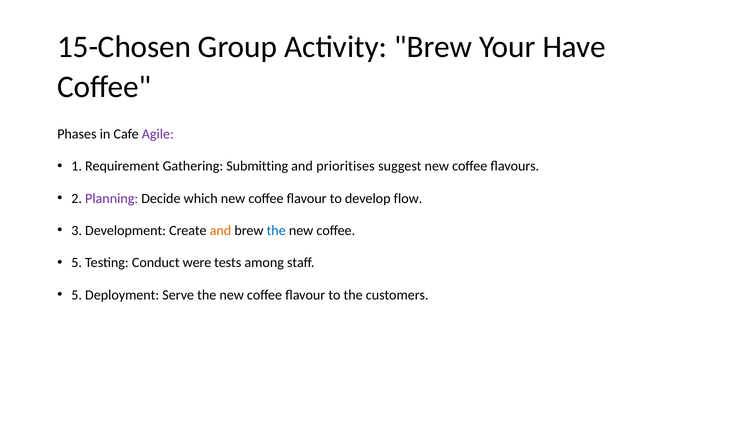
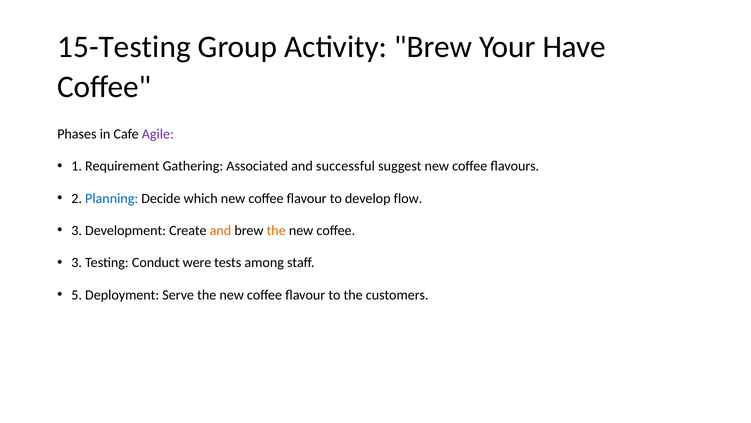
15-Chosen: 15-Chosen -> 15-Testing
Submitting: Submitting -> Associated
prioritises: prioritises -> successful
Planning colour: purple -> blue
the at (276, 230) colour: blue -> orange
5 at (77, 262): 5 -> 3
